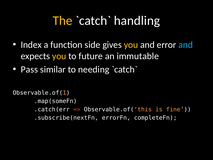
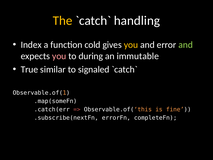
side: side -> cold
and at (186, 45) colour: light blue -> light green
you at (59, 56) colour: yellow -> pink
future: future -> during
Pass: Pass -> True
needing: needing -> signaled
